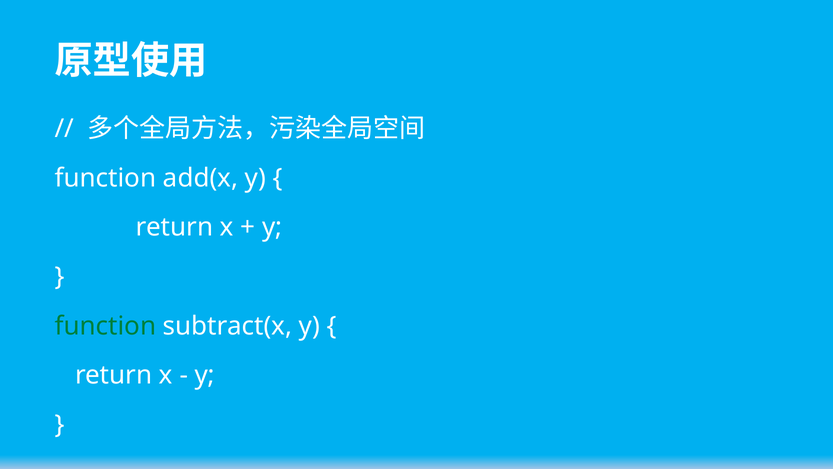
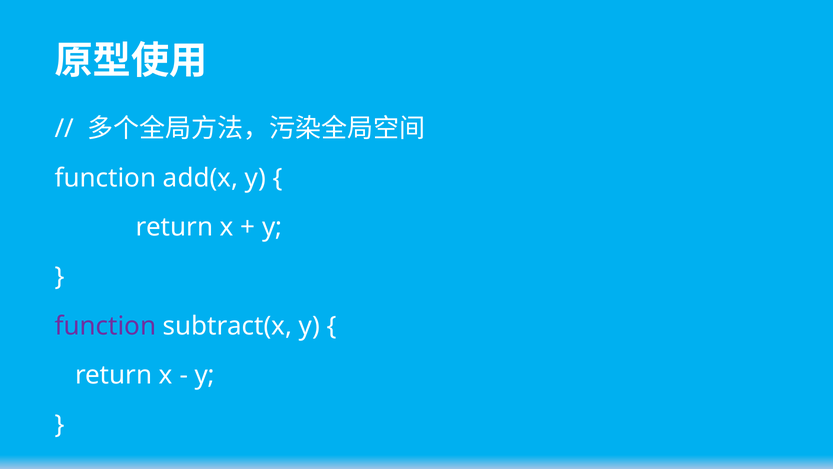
function at (106, 326) colour: green -> purple
